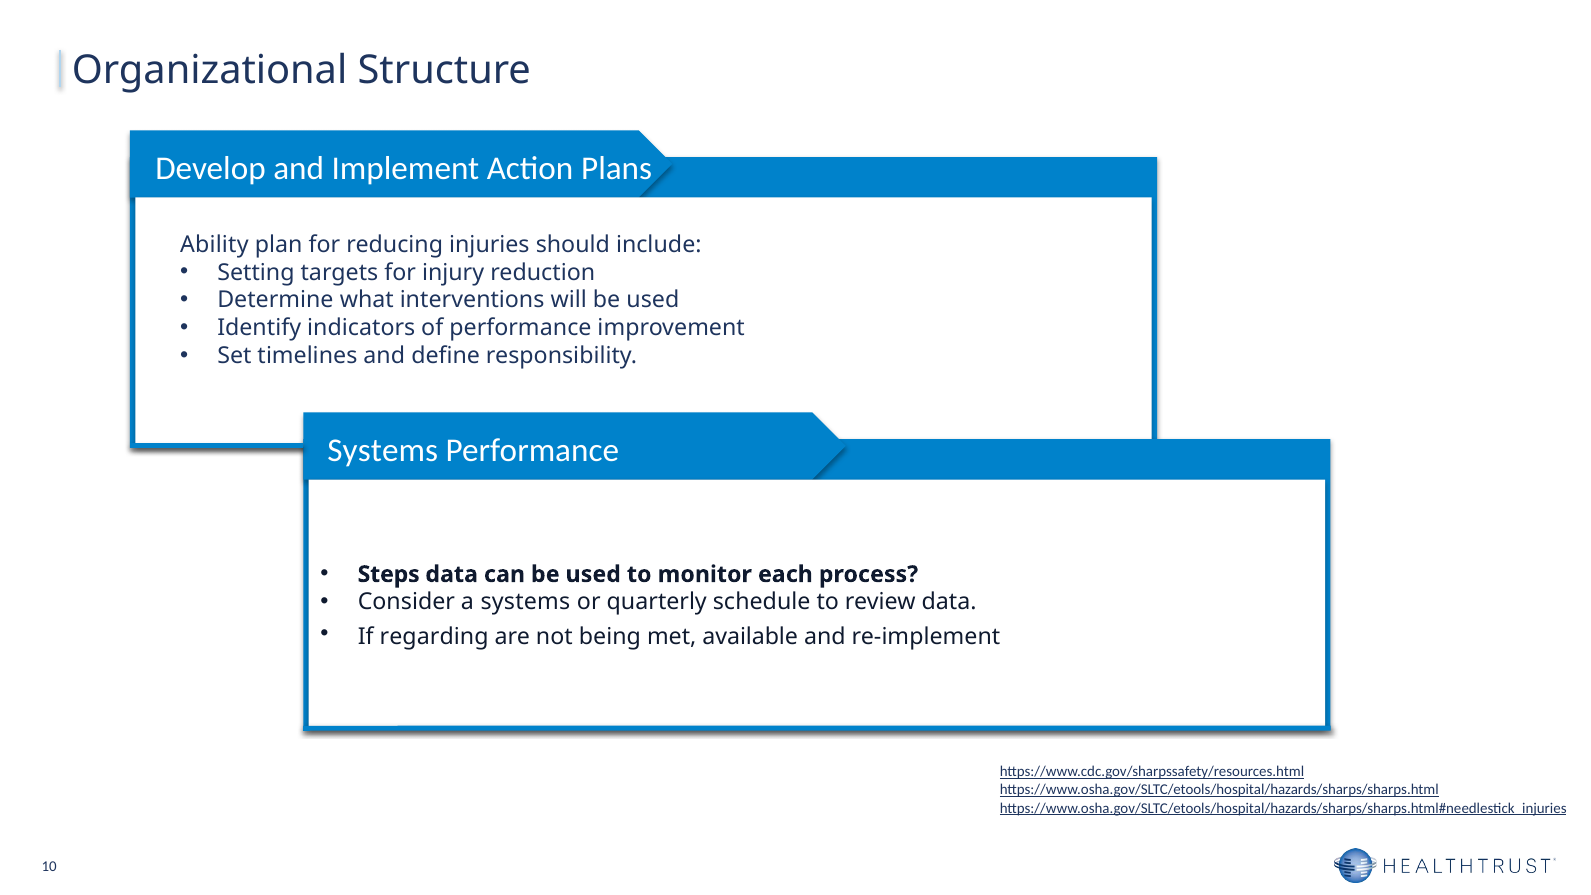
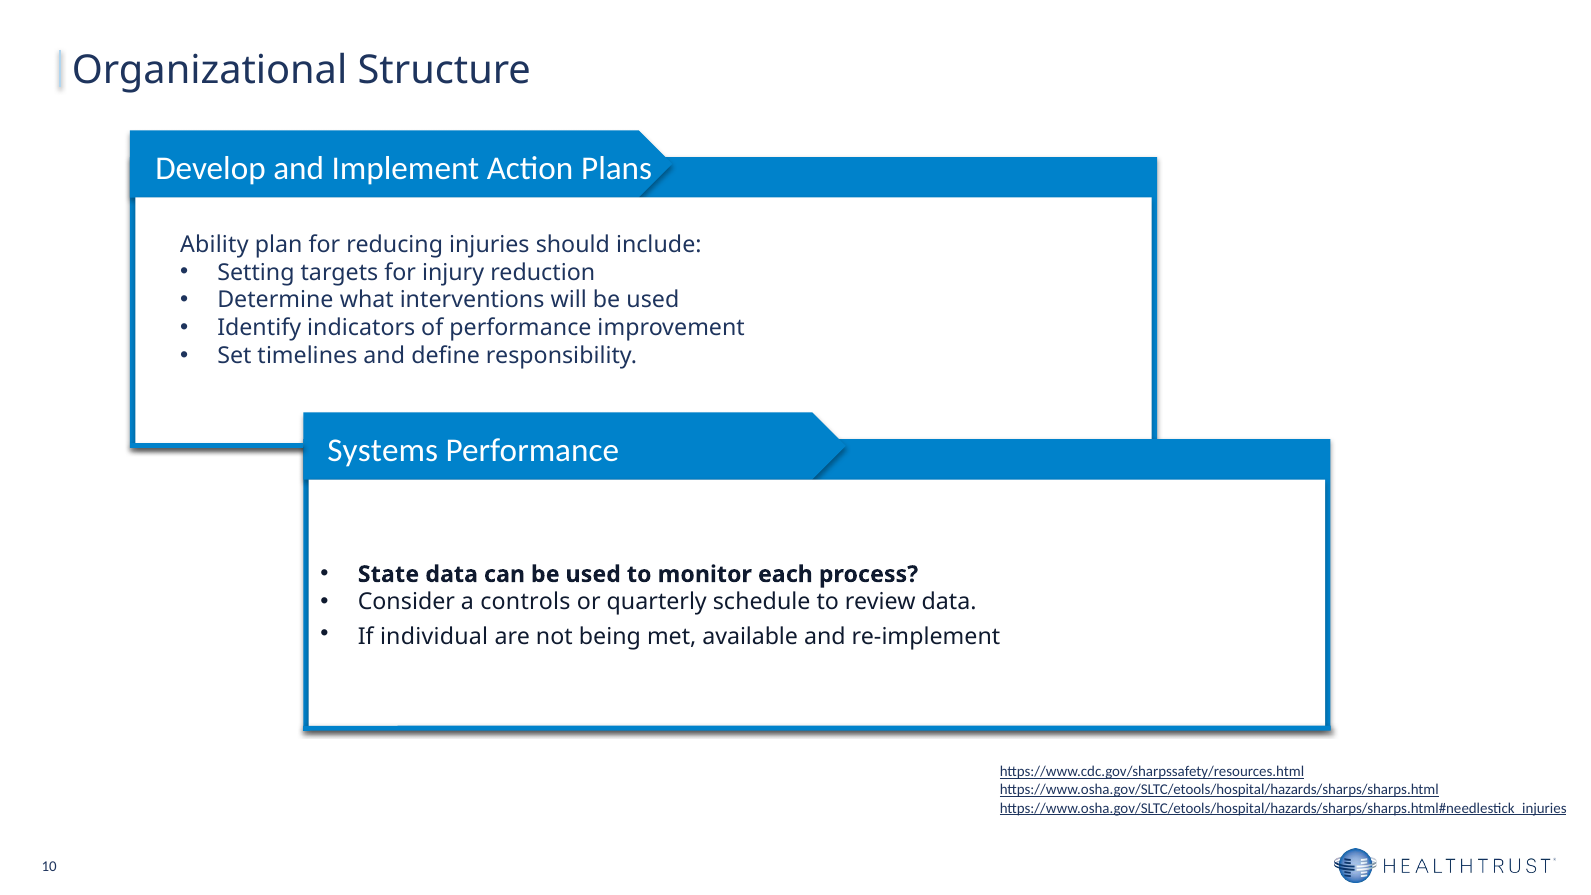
Steps: Steps -> State
a systems: systems -> controls
regarding: regarding -> individual
